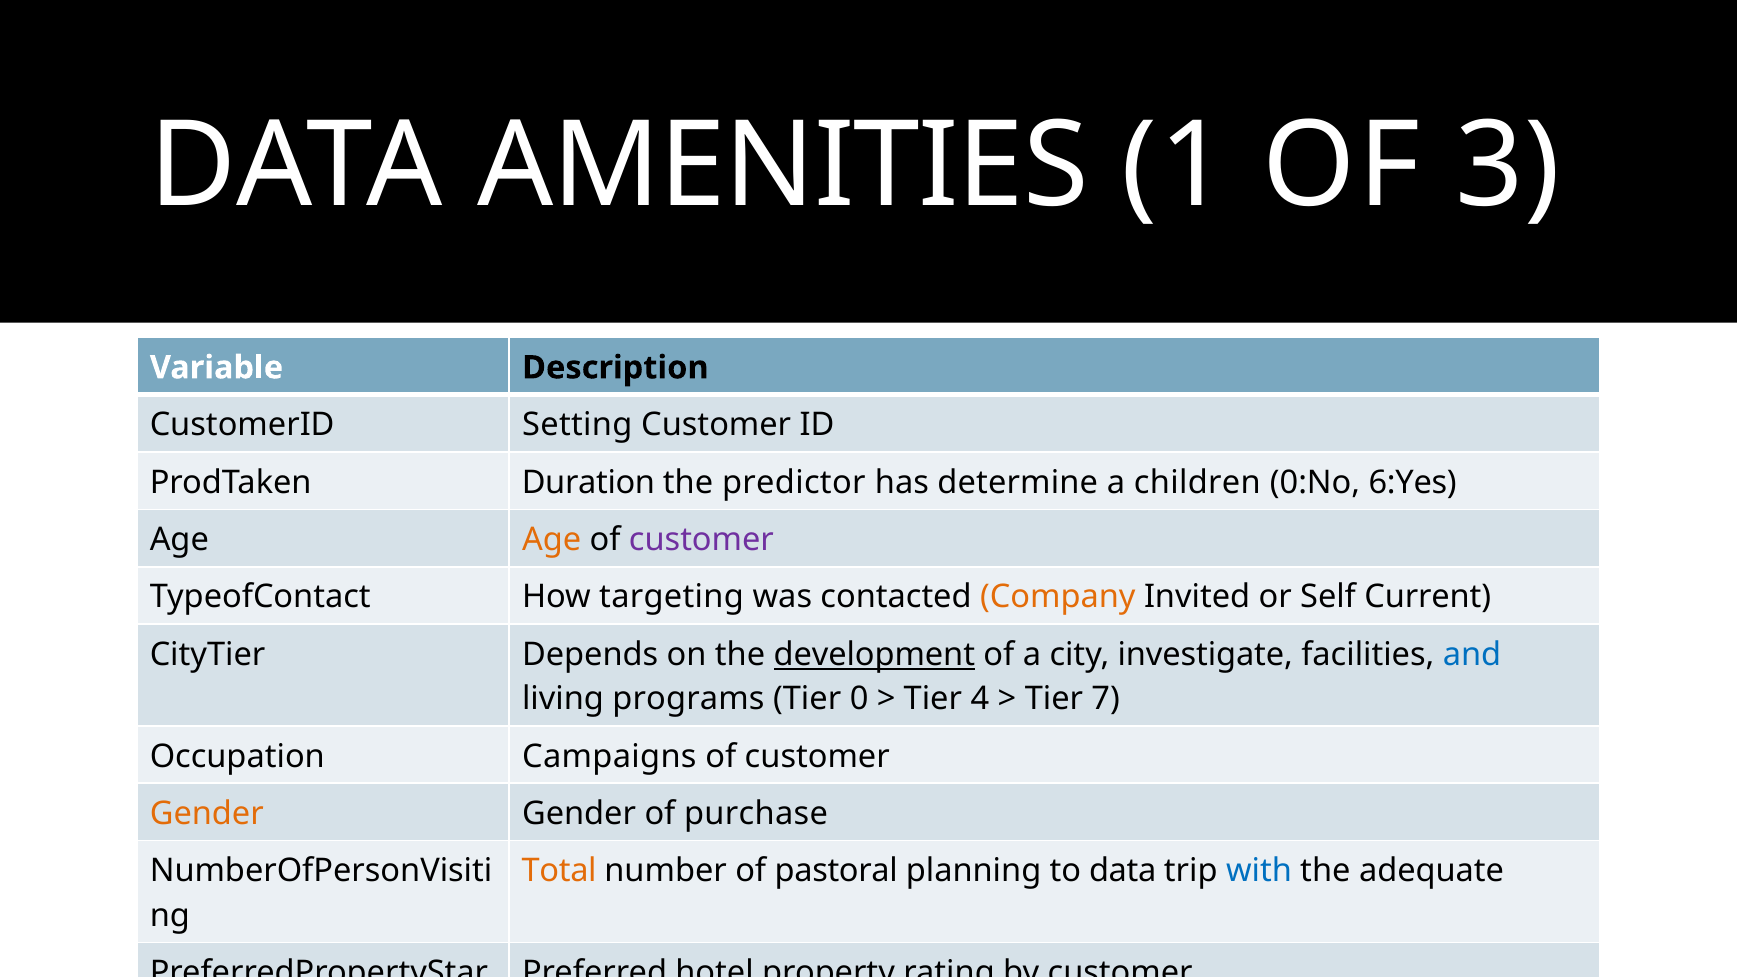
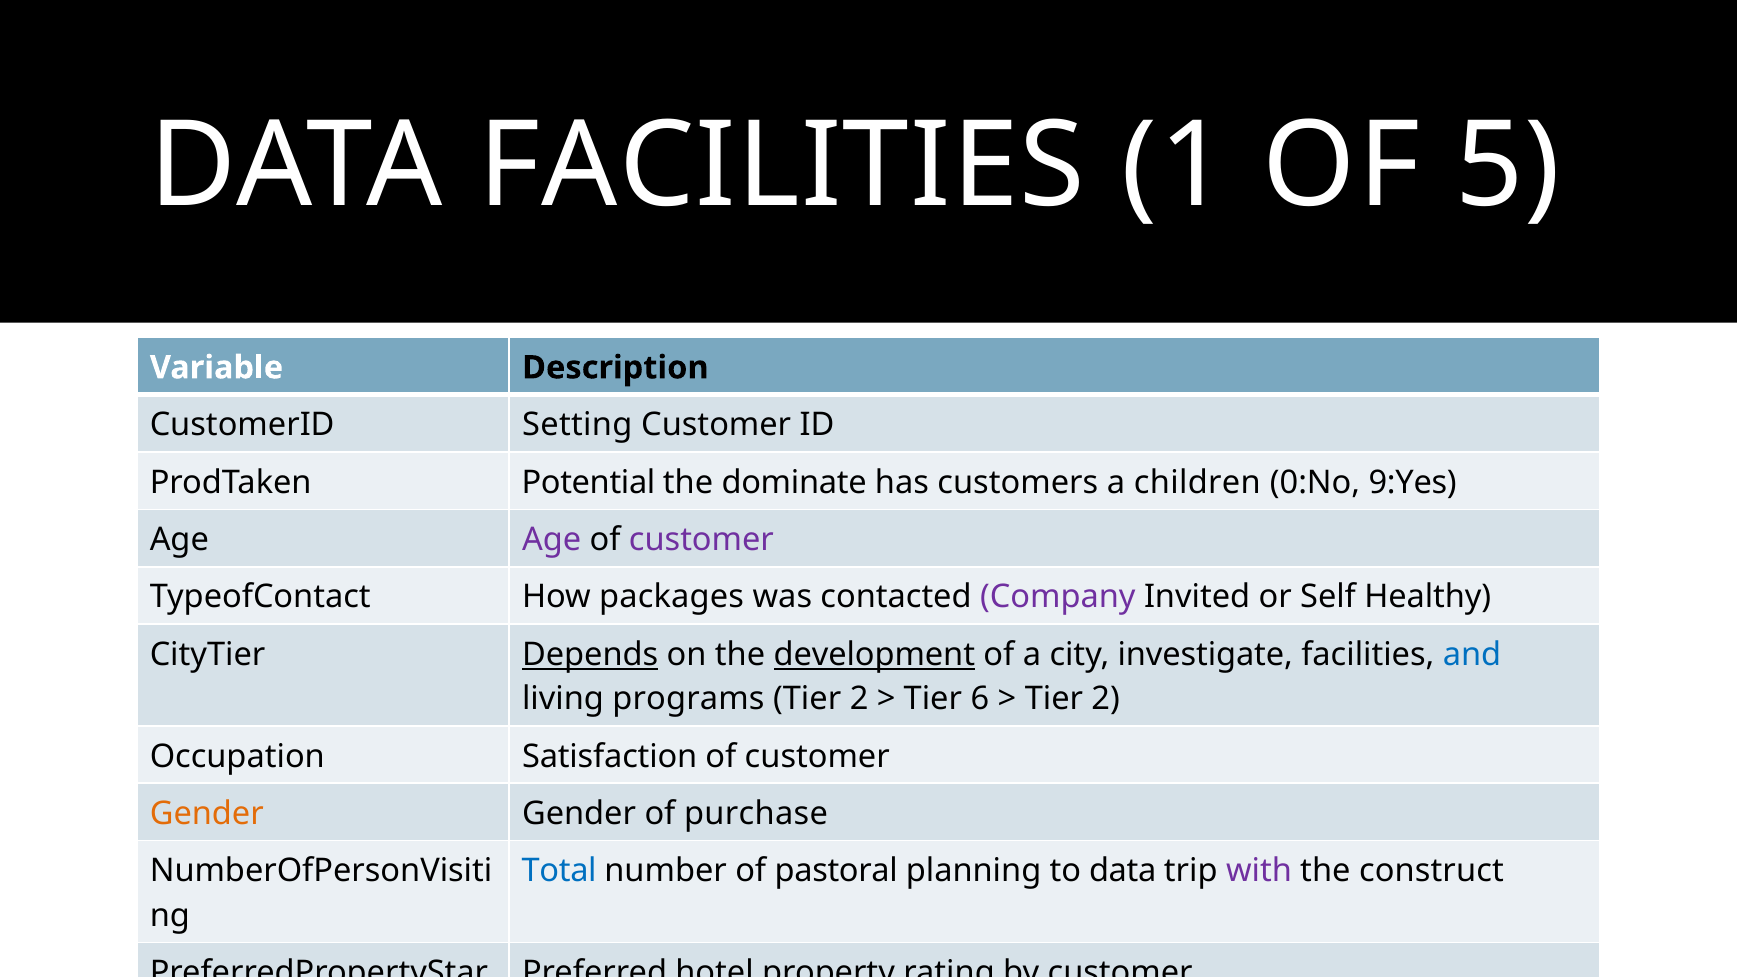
DATA AMENITIES: AMENITIES -> FACILITIES
3: 3 -> 5
Duration: Duration -> Potential
predictor: predictor -> dominate
determine: determine -> customers
6:Yes: 6:Yes -> 9:Yes
Age at (552, 540) colour: orange -> purple
targeting: targeting -> packages
Company colour: orange -> purple
Current: Current -> Healthy
Depends underline: none -> present
0 at (859, 699): 0 -> 2
4: 4 -> 6
7 at (1106, 699): 7 -> 2
Campaigns: Campaigns -> Satisfaction
Total colour: orange -> blue
with colour: blue -> purple
adequate: adequate -> construct
